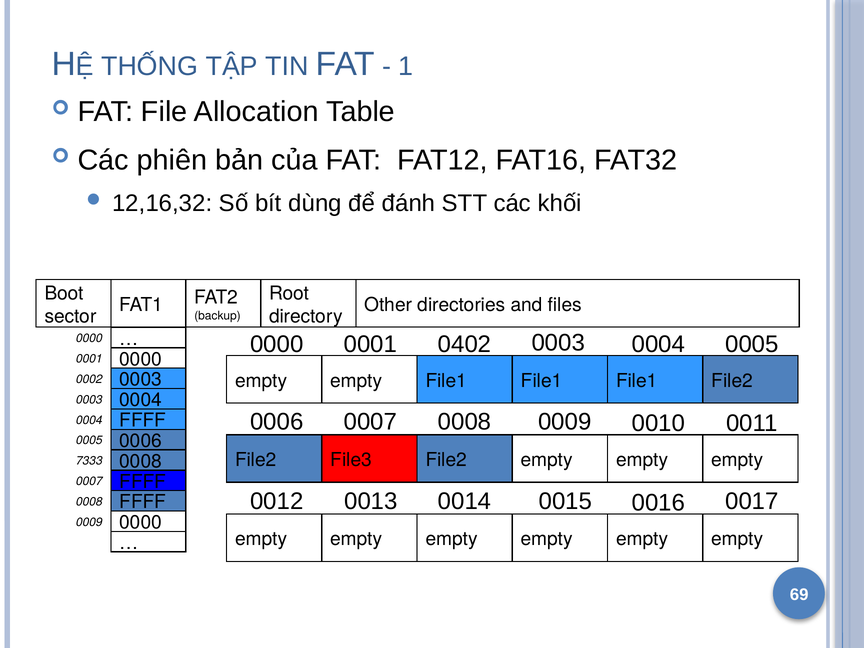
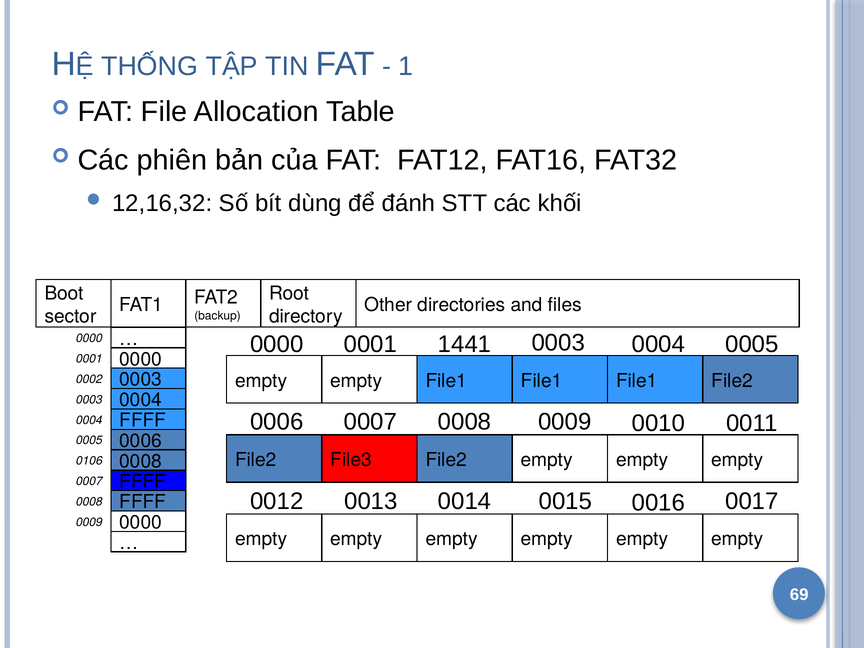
0402: 0402 -> 1441
7333: 7333 -> 0106
